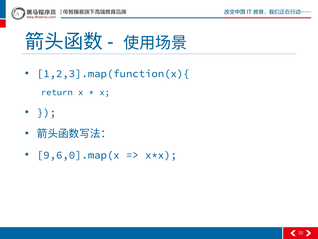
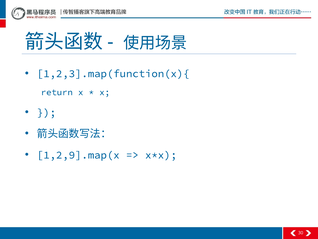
9,6,0].map(x: 9,6,0].map(x -> 1,2,9].map(x
